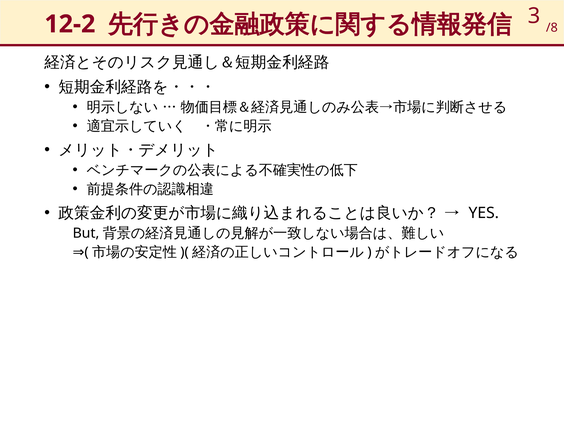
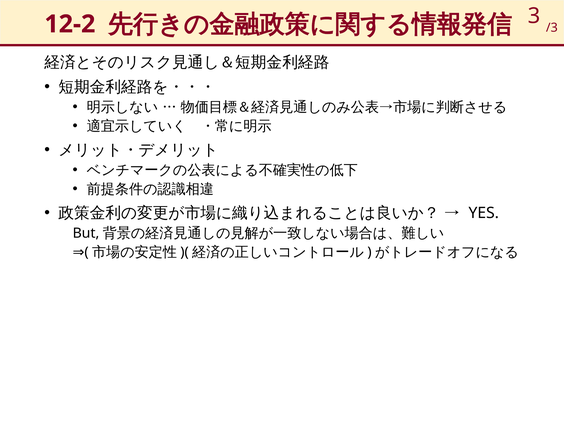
/8: /8 -> /3
